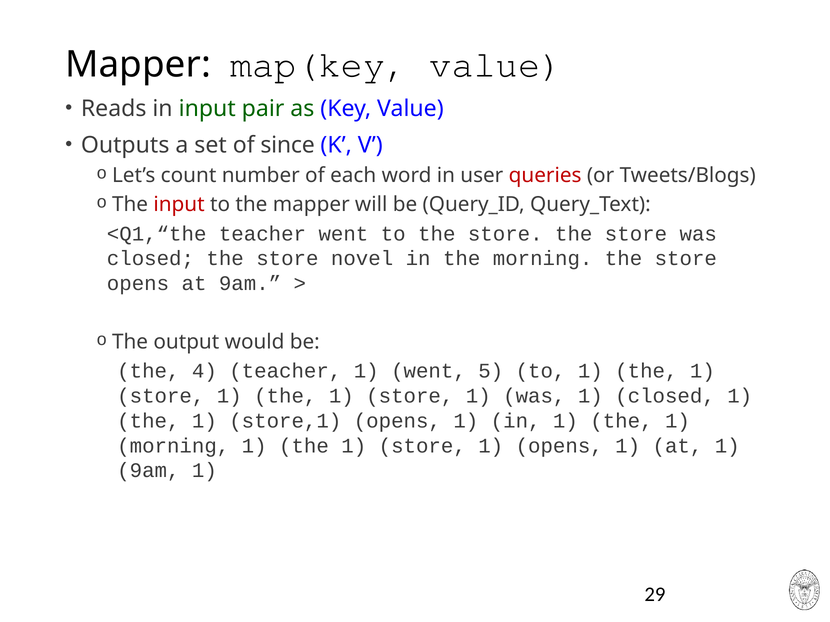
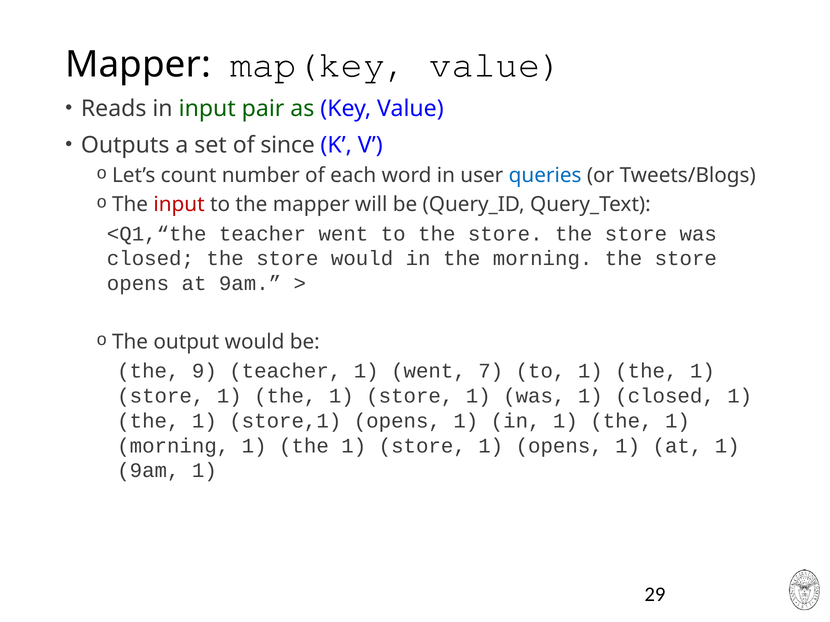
queries colour: red -> blue
store novel: novel -> would
4: 4 -> 9
5: 5 -> 7
